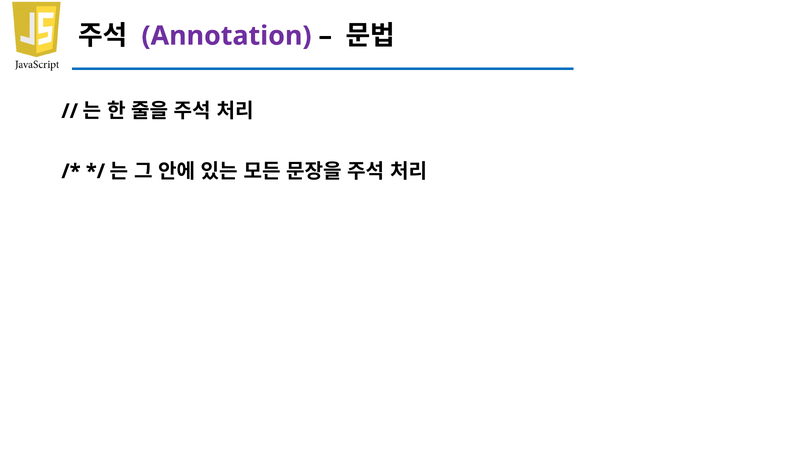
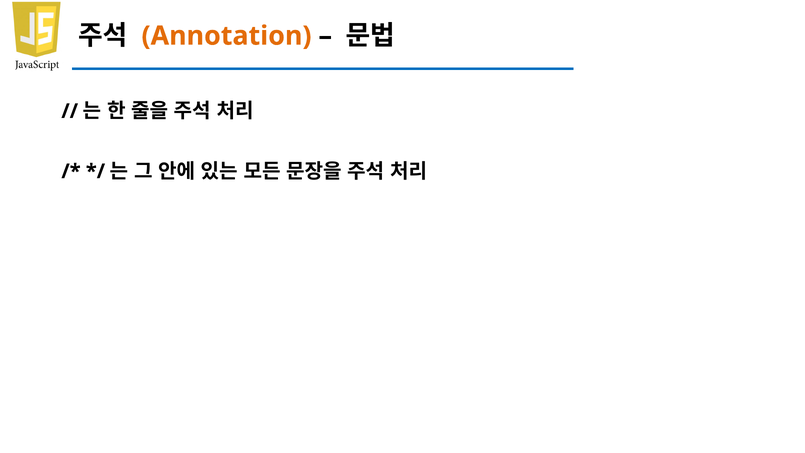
Annotation colour: purple -> orange
